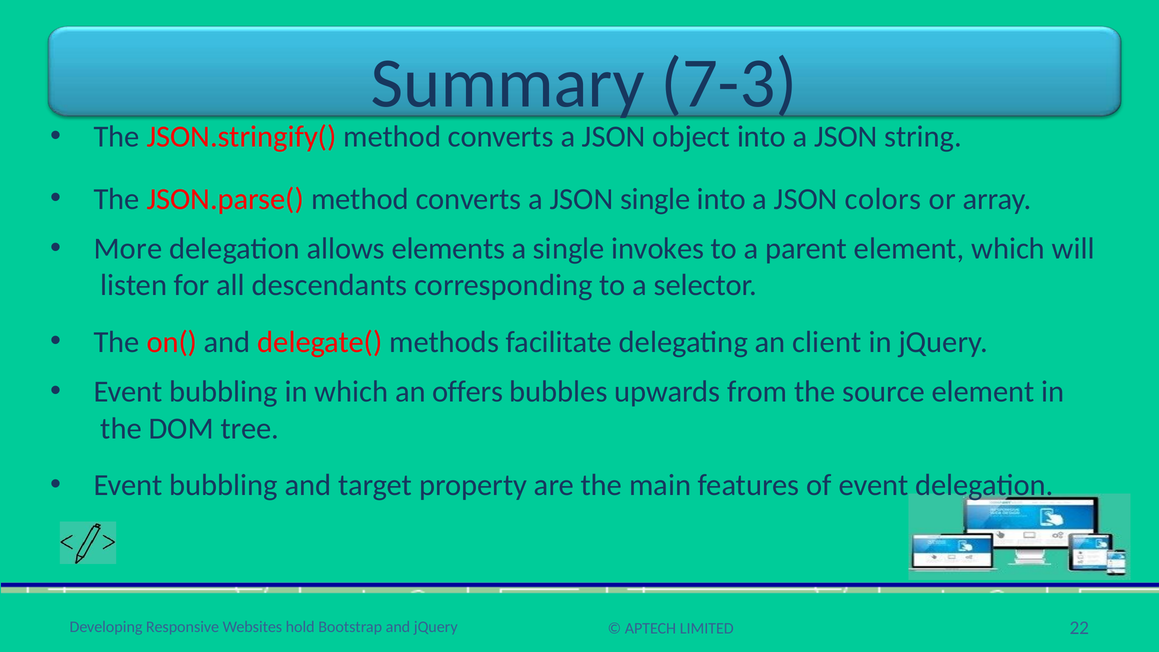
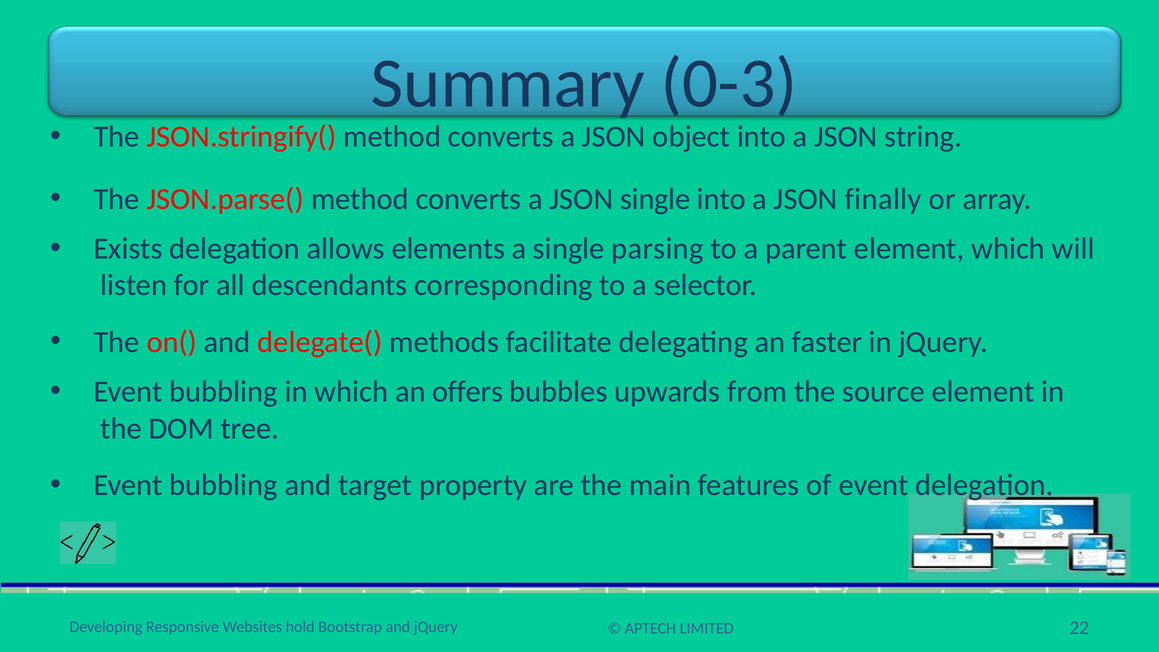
7-3: 7-3 -> 0-3
colors: colors -> finally
More: More -> Exists
invokes: invokes -> parsing
client: client -> faster
